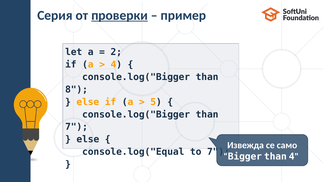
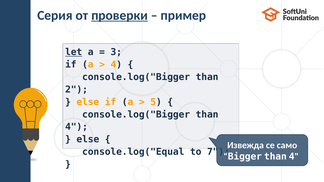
let underline: none -> present
2: 2 -> 3
8: 8 -> 2
7 at (76, 127): 7 -> 4
